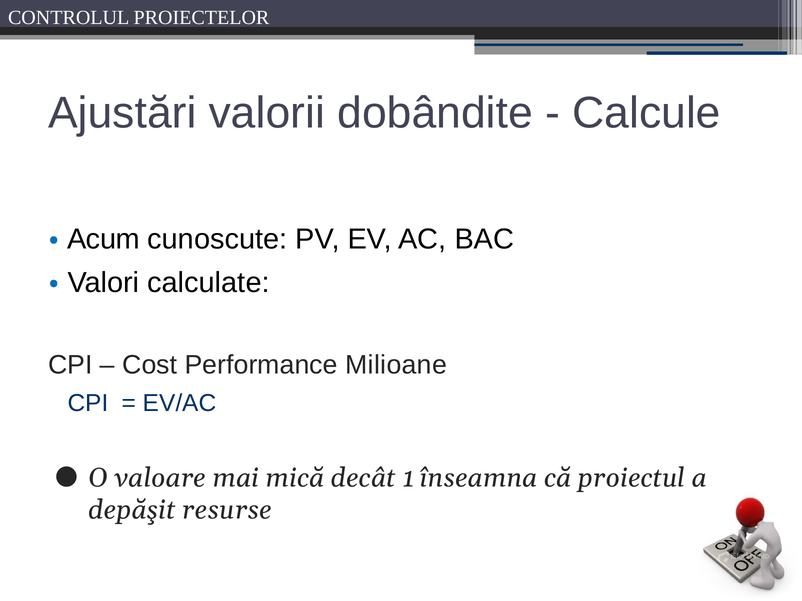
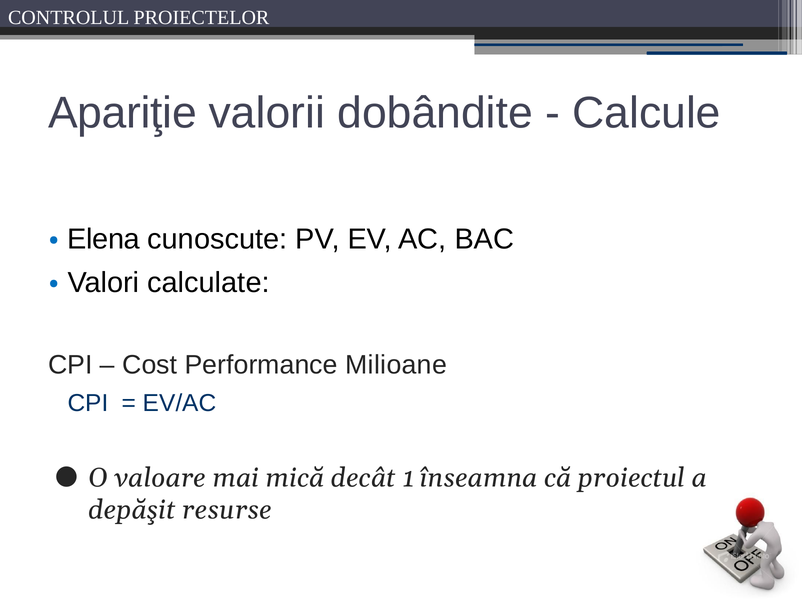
Ajustări: Ajustări -> Apariţie
Acum: Acum -> Elena
